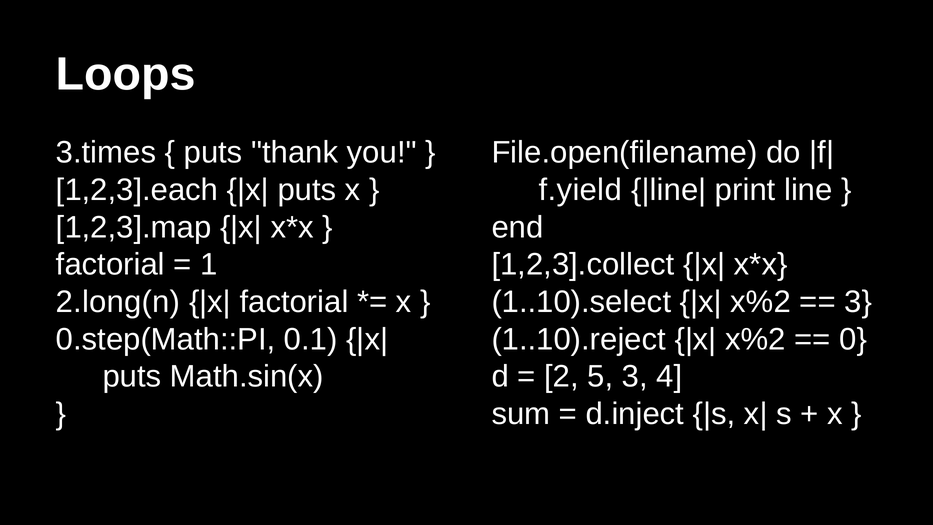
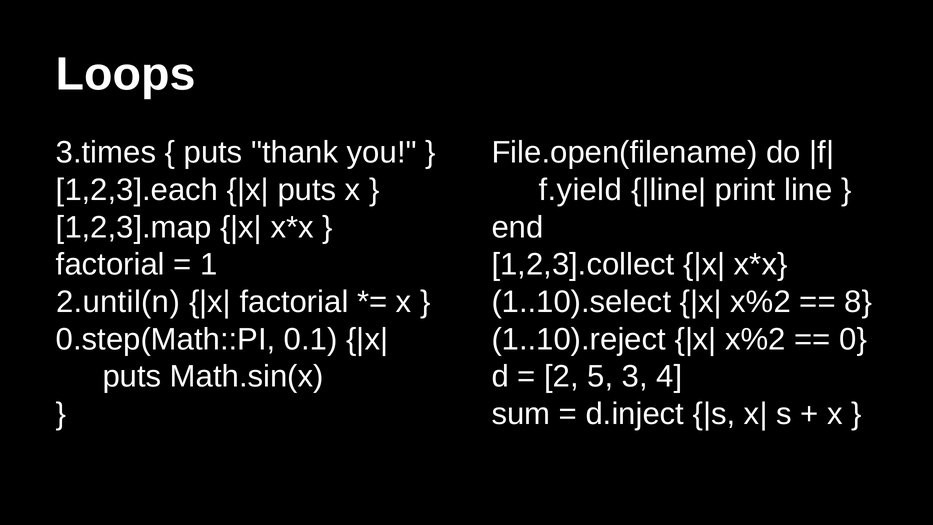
2.long(n: 2.long(n -> 2.until(n
3 at (858, 302): 3 -> 8
